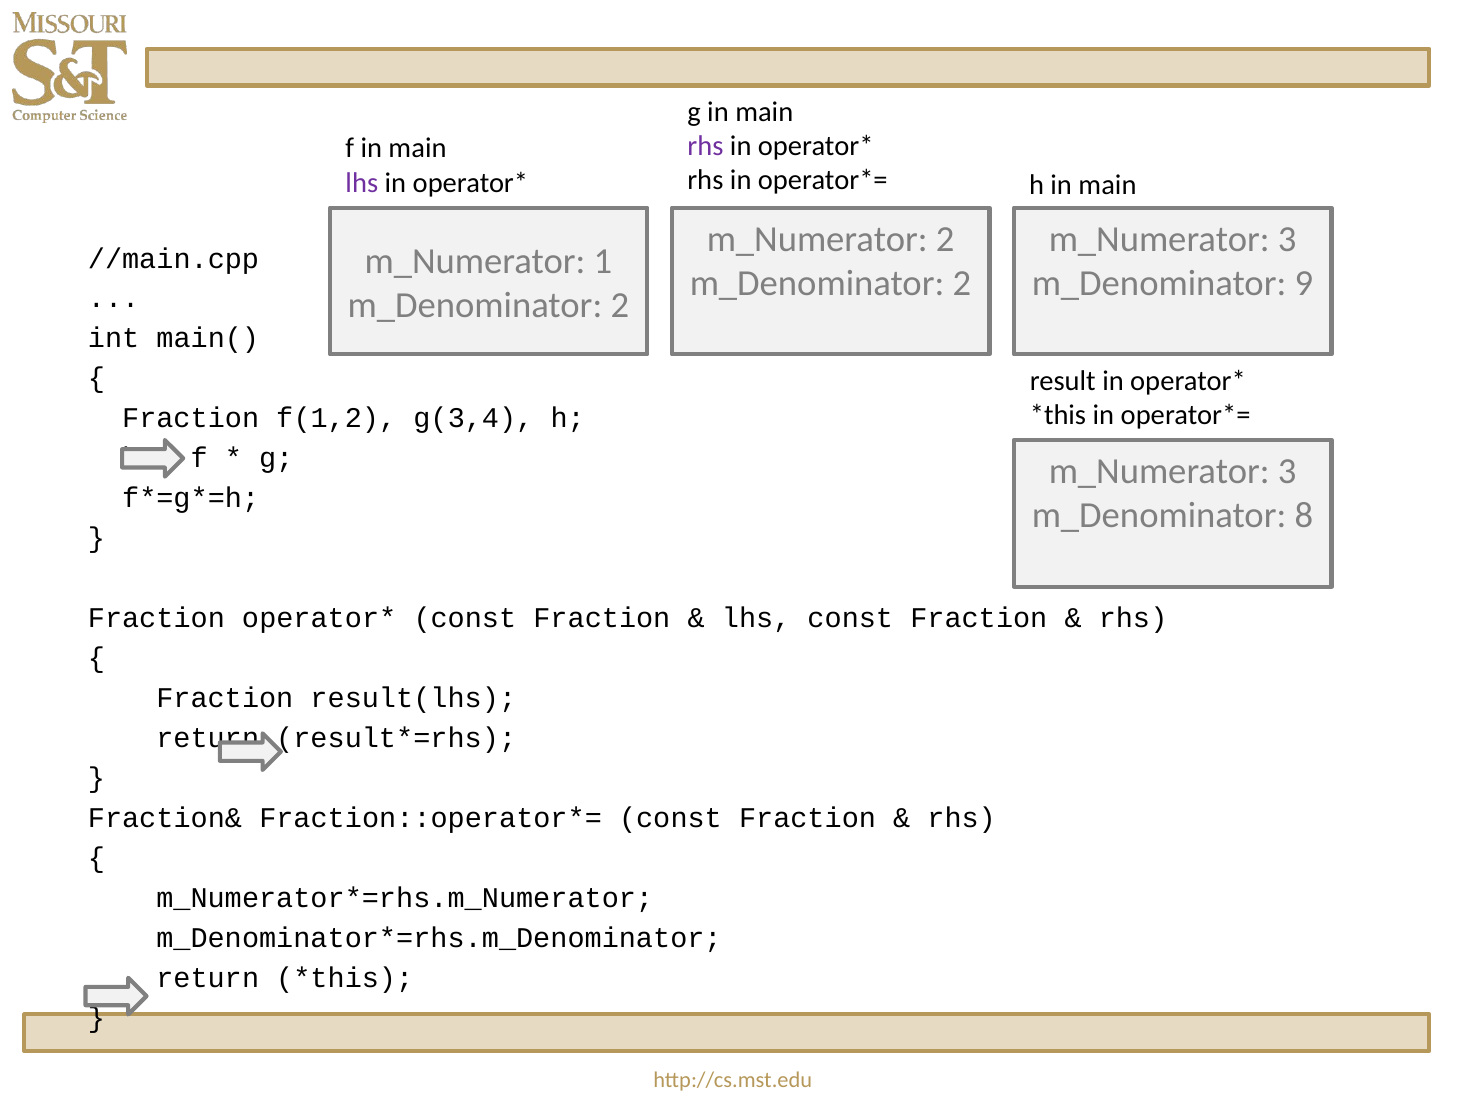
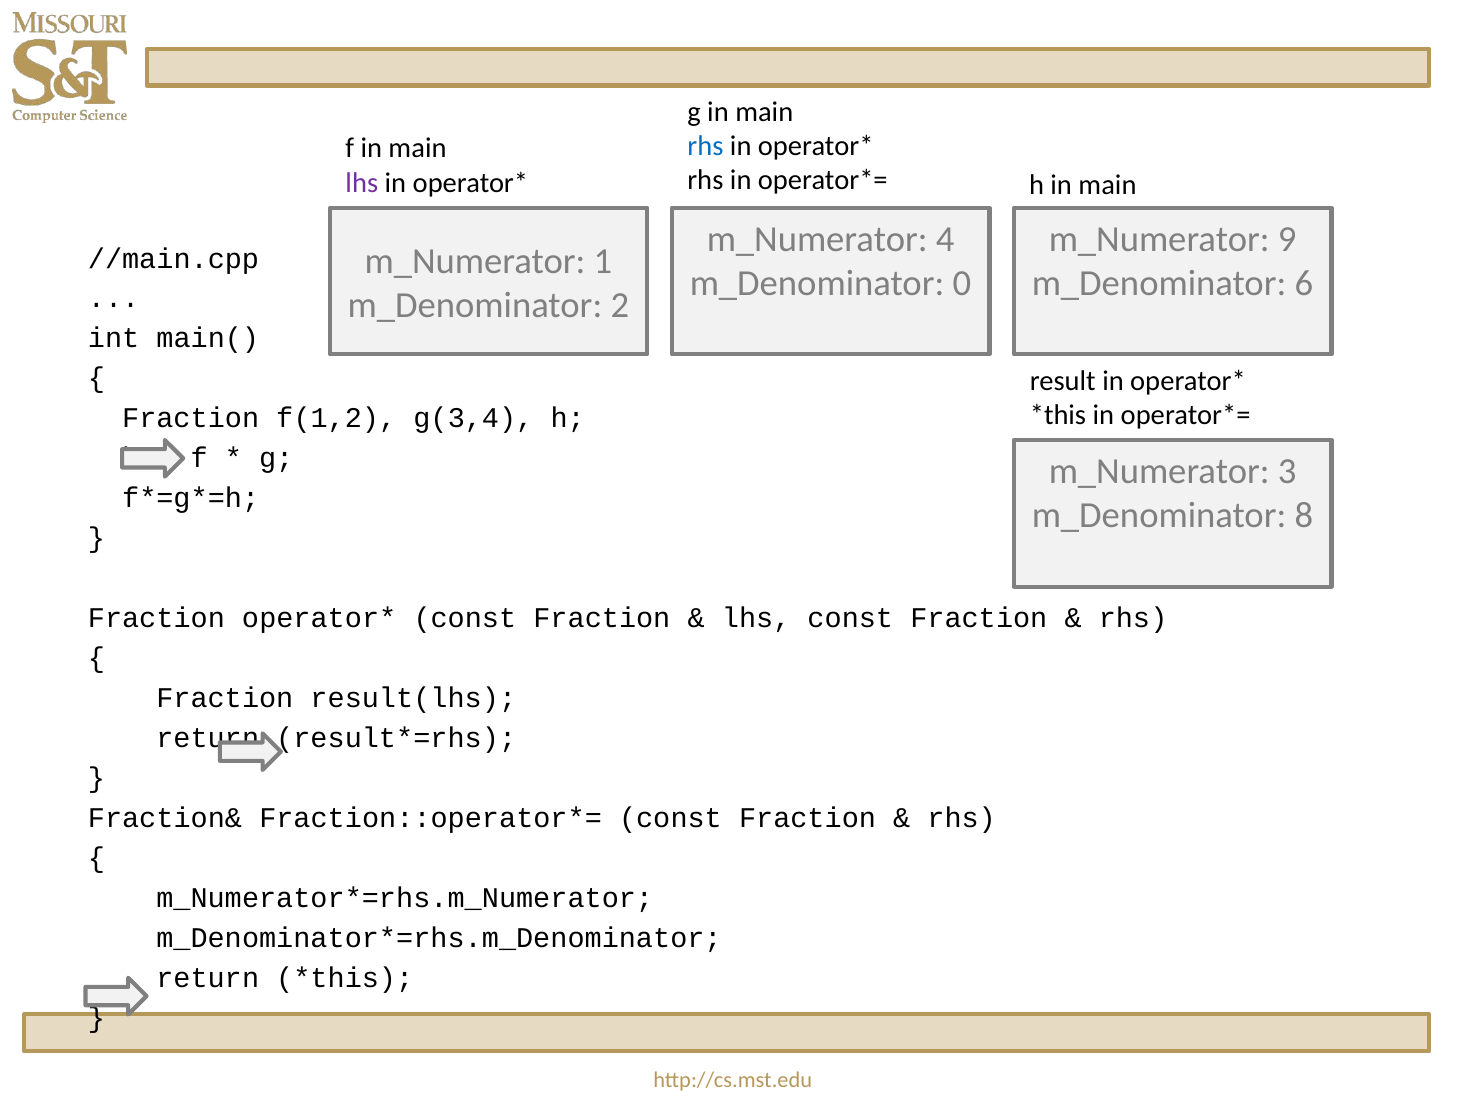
rhs at (705, 146) colour: purple -> blue
m_Numerator 2: 2 -> 4
3 at (1287, 239): 3 -> 9
2 at (962, 283): 2 -> 0
9: 9 -> 6
